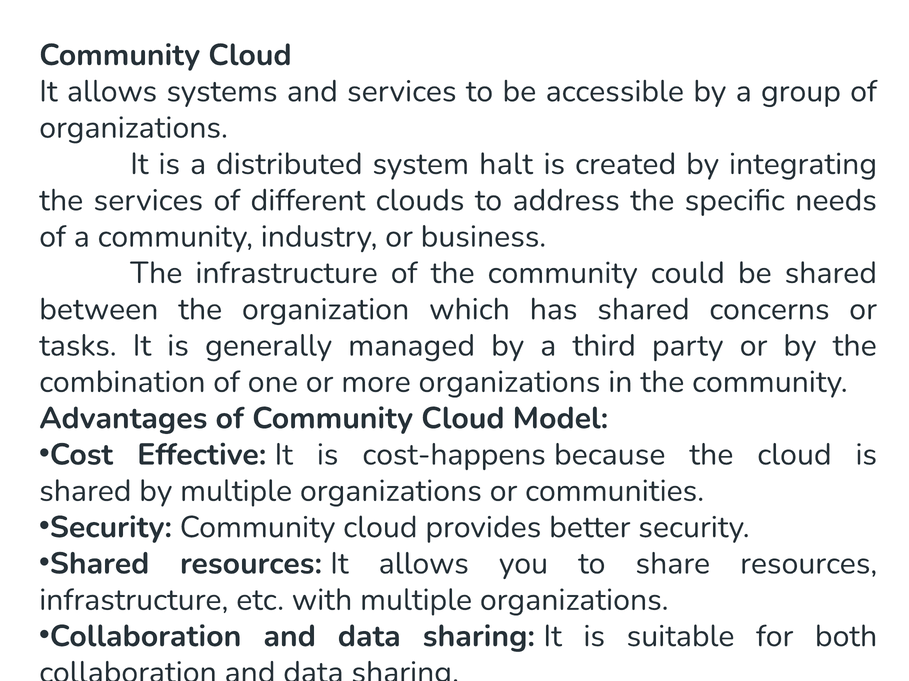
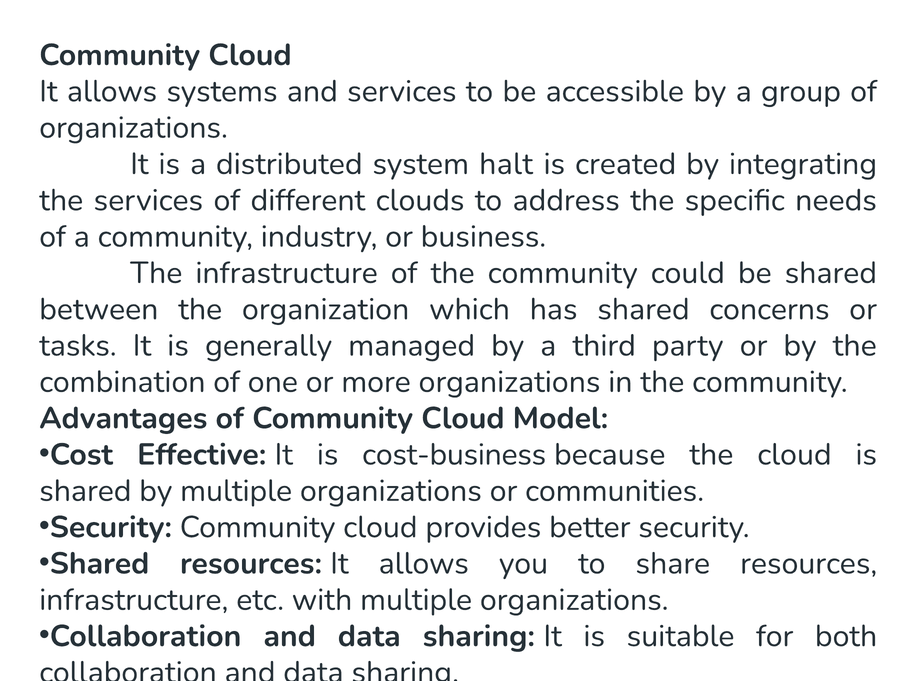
cost-happens: cost-happens -> cost-business
